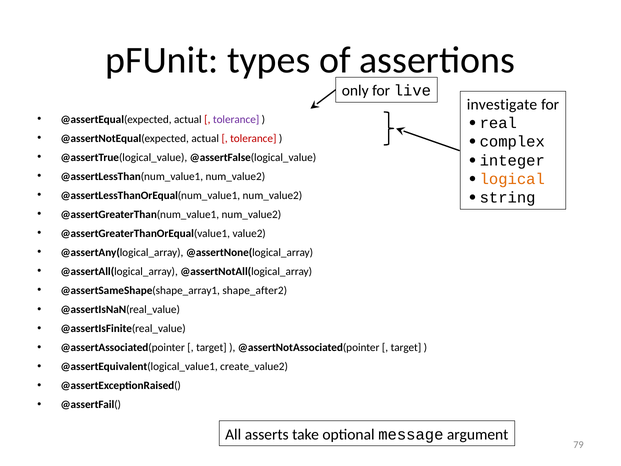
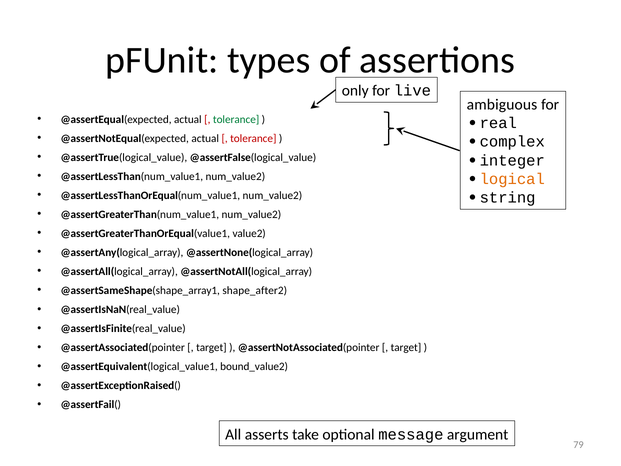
investigate: investigate -> ambiguous
tolerance at (236, 119) colour: purple -> green
create_value2: create_value2 -> bound_value2
